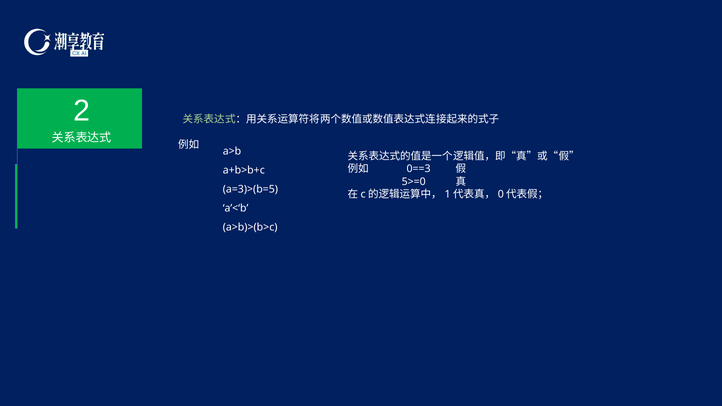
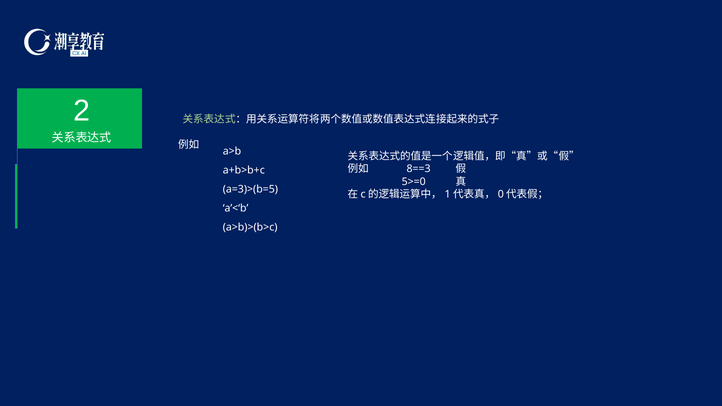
0==3: 0==3 -> 8==3
